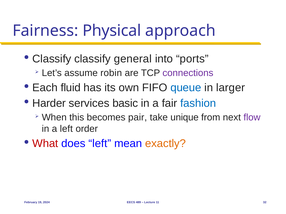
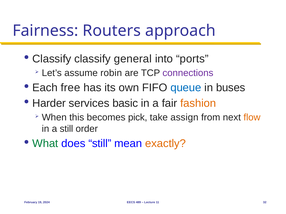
Physical: Physical -> Routers
fluid: fluid -> free
larger: larger -> buses
fashion colour: blue -> orange
pair: pair -> pick
unique: unique -> assign
flow colour: purple -> orange
a left: left -> still
What colour: red -> green
does left: left -> still
